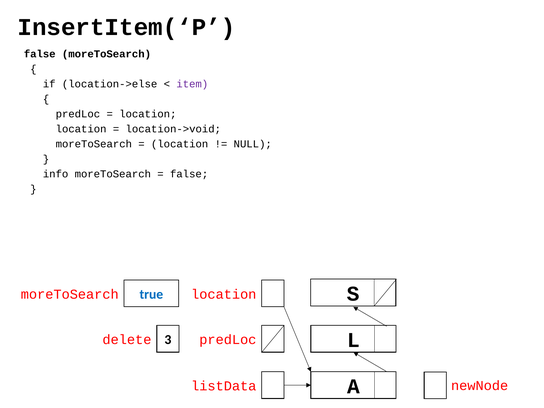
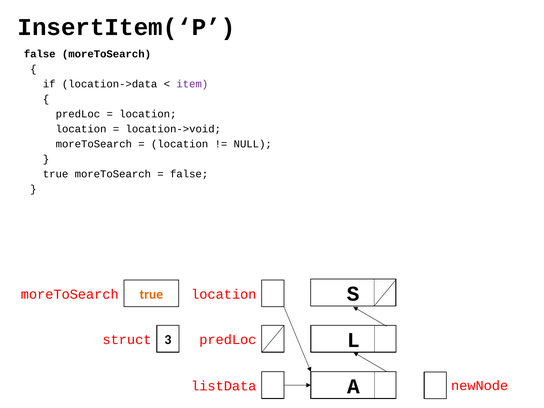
location->else: location->else -> location->data
info at (56, 174): info -> true
true at (151, 294) colour: blue -> orange
delete: delete -> struct
